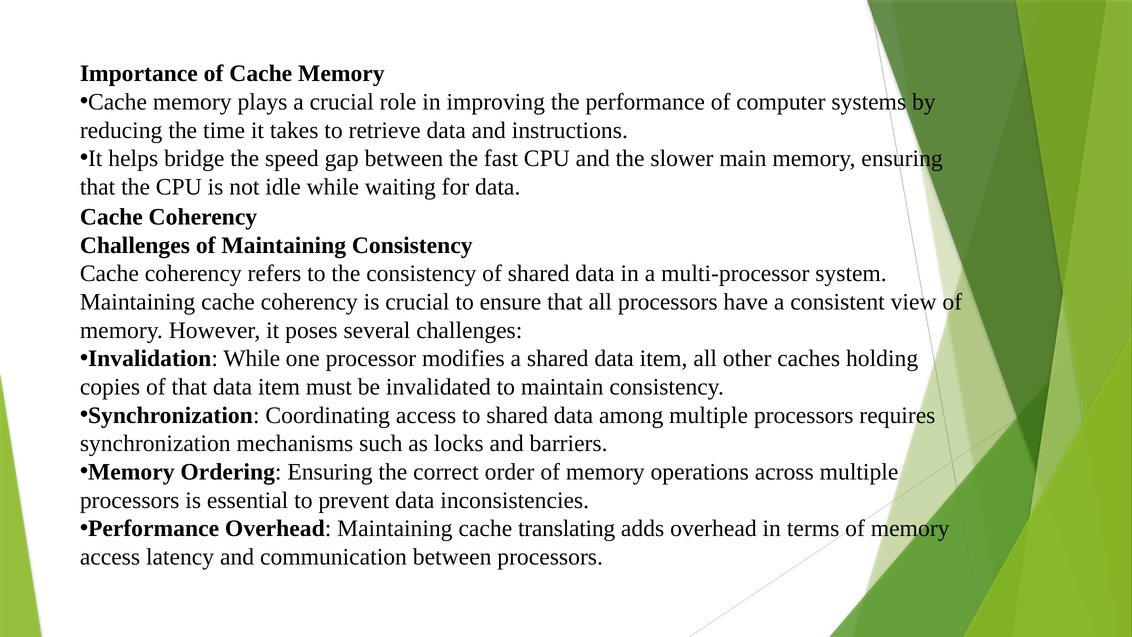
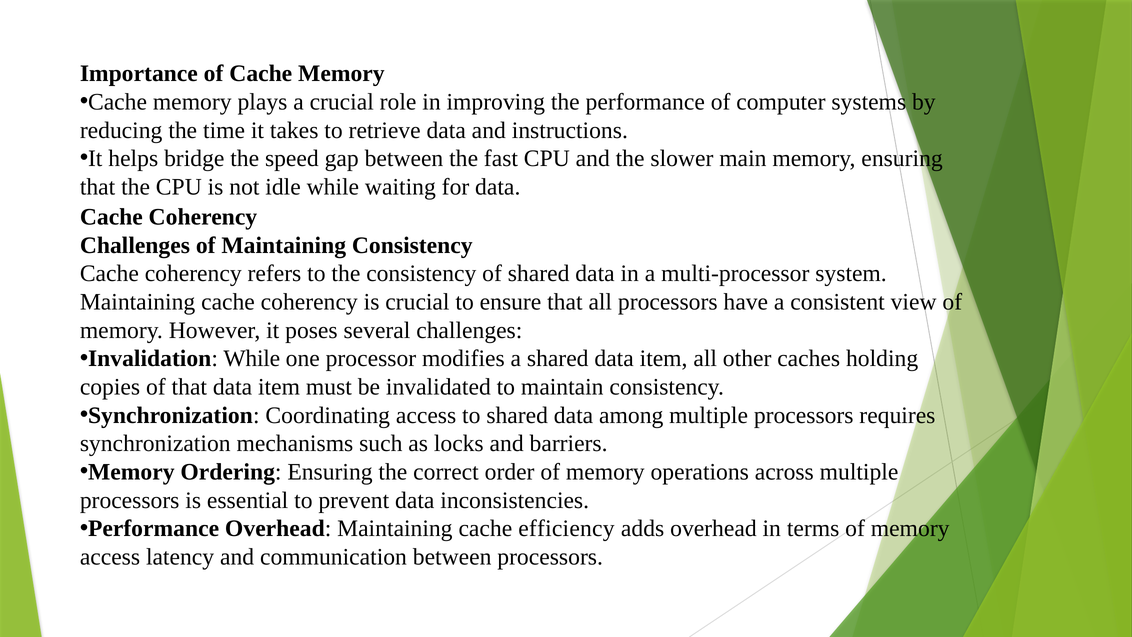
translating: translating -> efficiency
